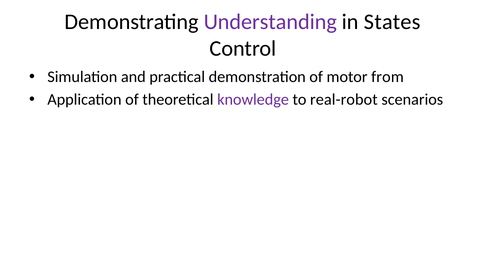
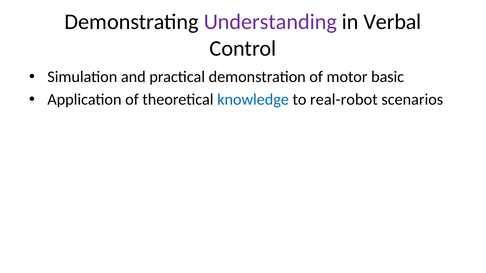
States: States -> Verbal
from: from -> basic
knowledge colour: purple -> blue
